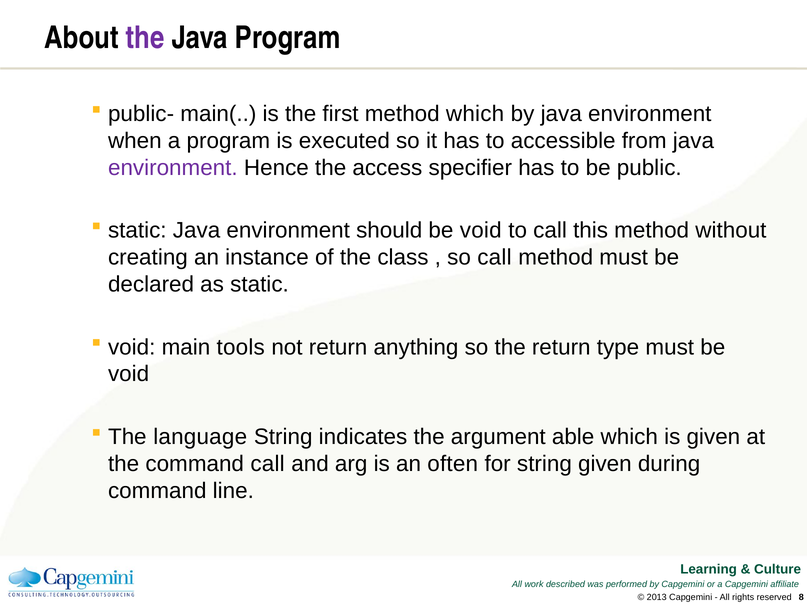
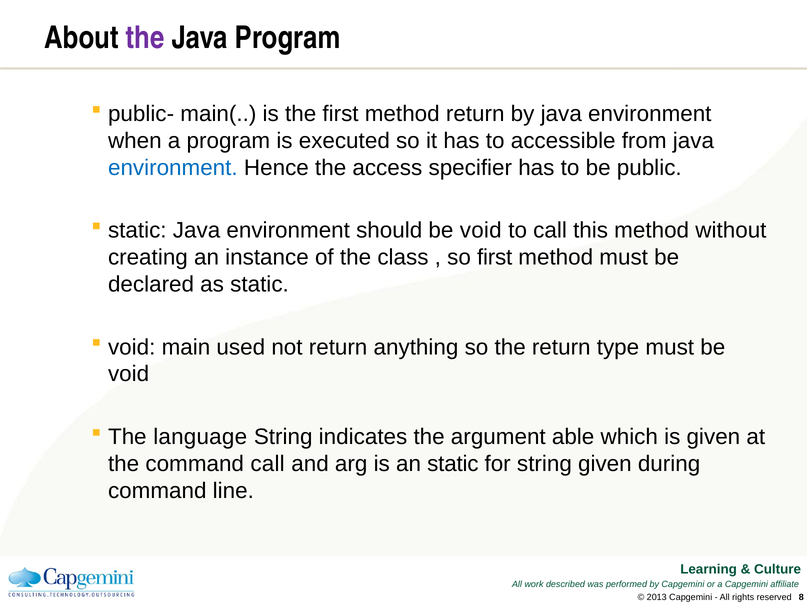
method which: which -> return
environment at (173, 168) colour: purple -> blue
so call: call -> first
tools: tools -> used
an often: often -> static
